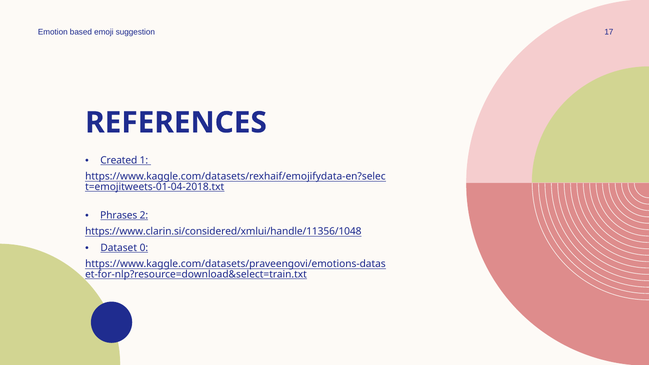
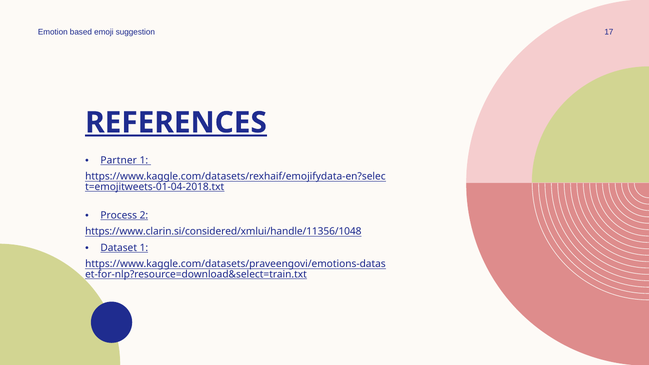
REFERENCES underline: none -> present
Created: Created -> Partner
Phrases: Phrases -> Process
Dataset 0: 0 -> 1
